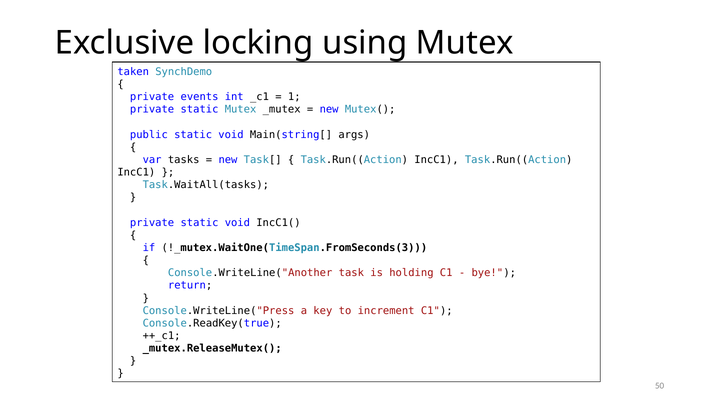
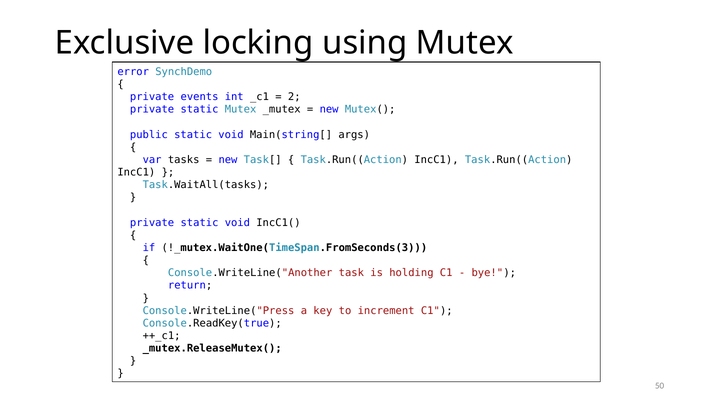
taken: taken -> error
1: 1 -> 2
